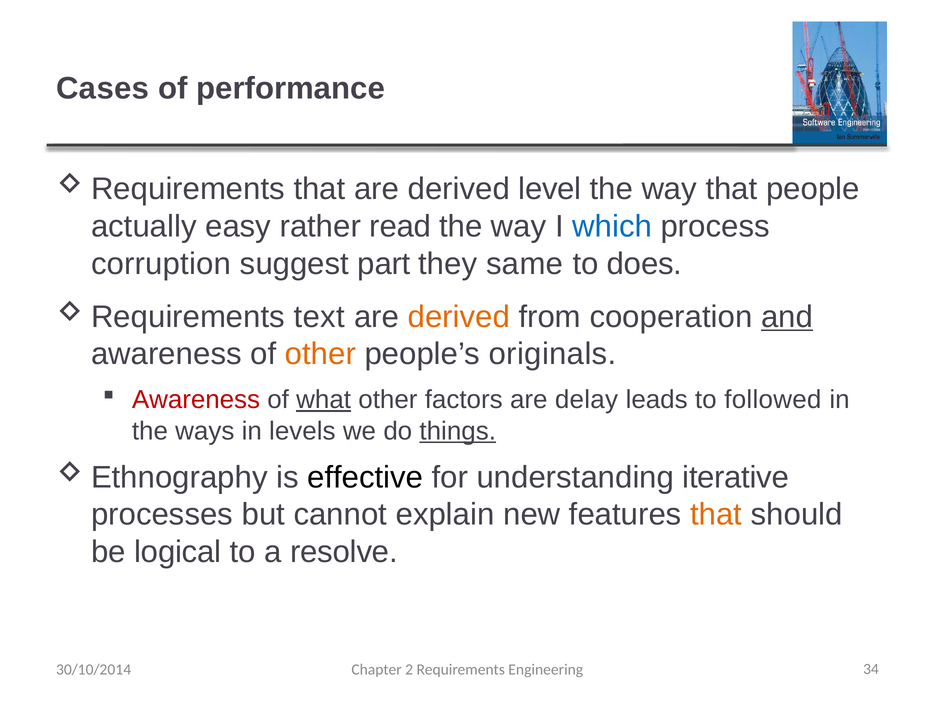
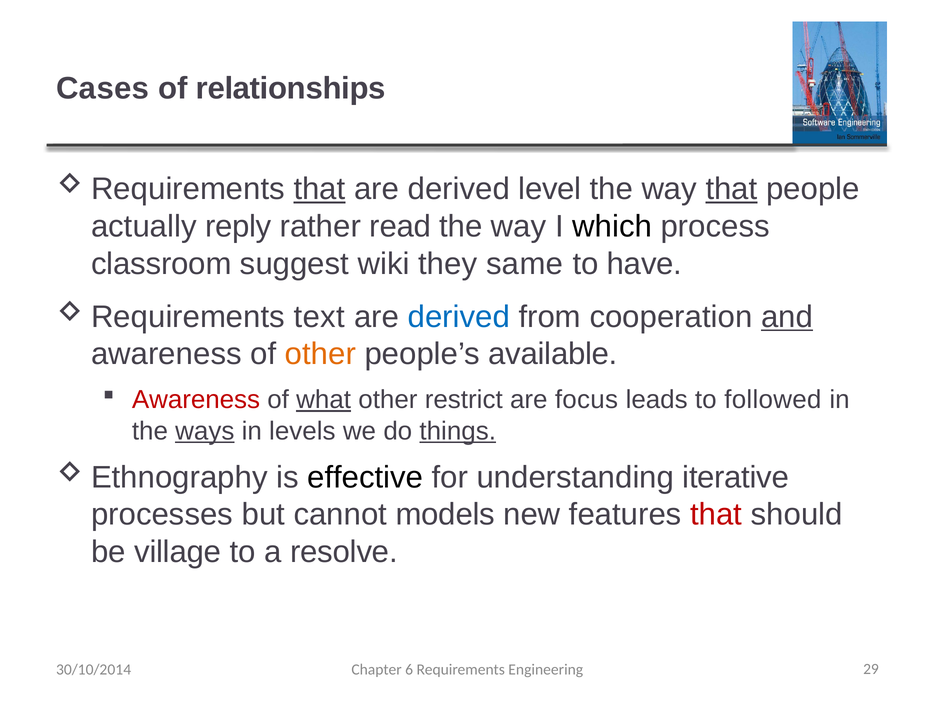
performance: performance -> relationships
that at (319, 189) underline: none -> present
that at (731, 189) underline: none -> present
easy: easy -> reply
which colour: blue -> black
corruption: corruption -> classroom
part: part -> wiki
does: does -> have
derived at (459, 317) colour: orange -> blue
originals: originals -> available
factors: factors -> restrict
delay: delay -> focus
ways underline: none -> present
explain: explain -> models
that at (716, 515) colour: orange -> red
logical: logical -> village
2: 2 -> 6
34: 34 -> 29
